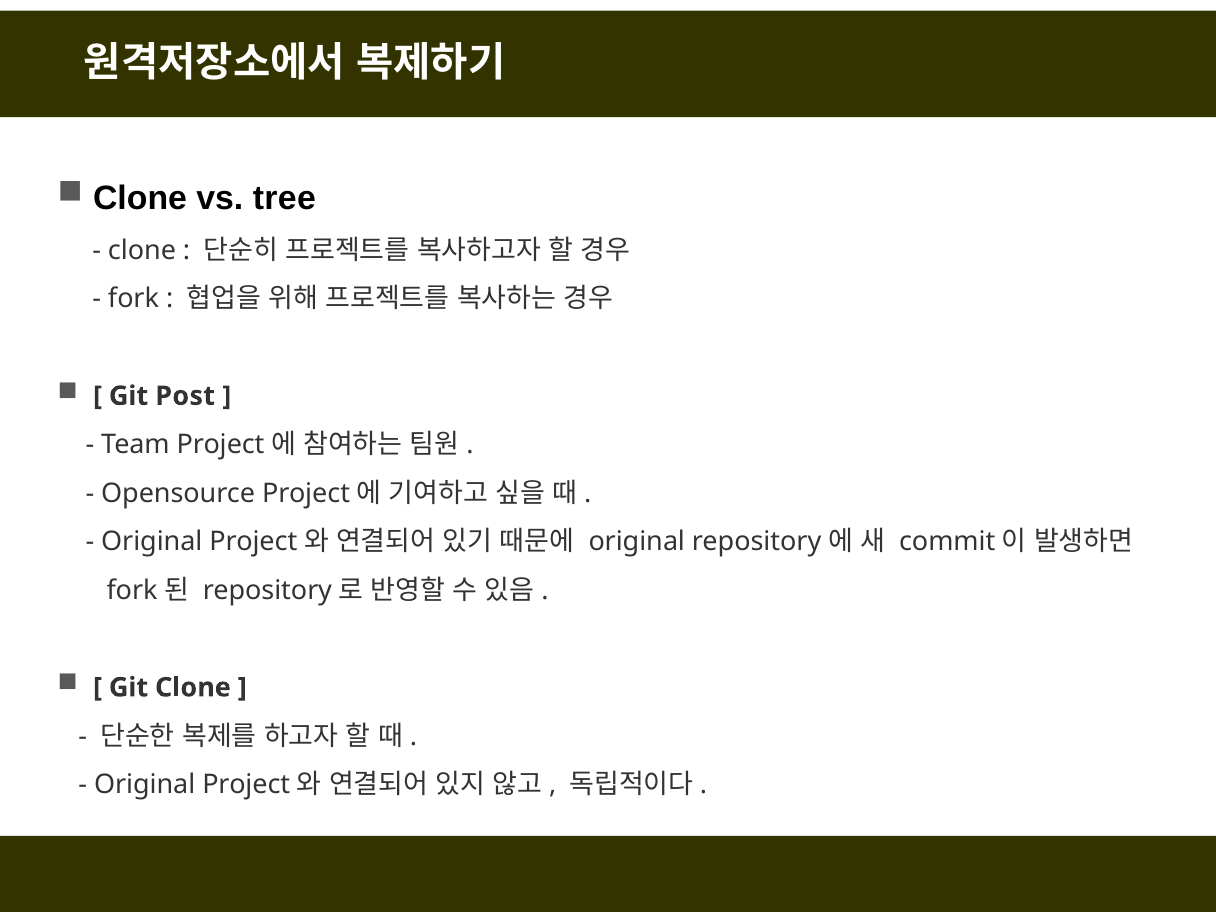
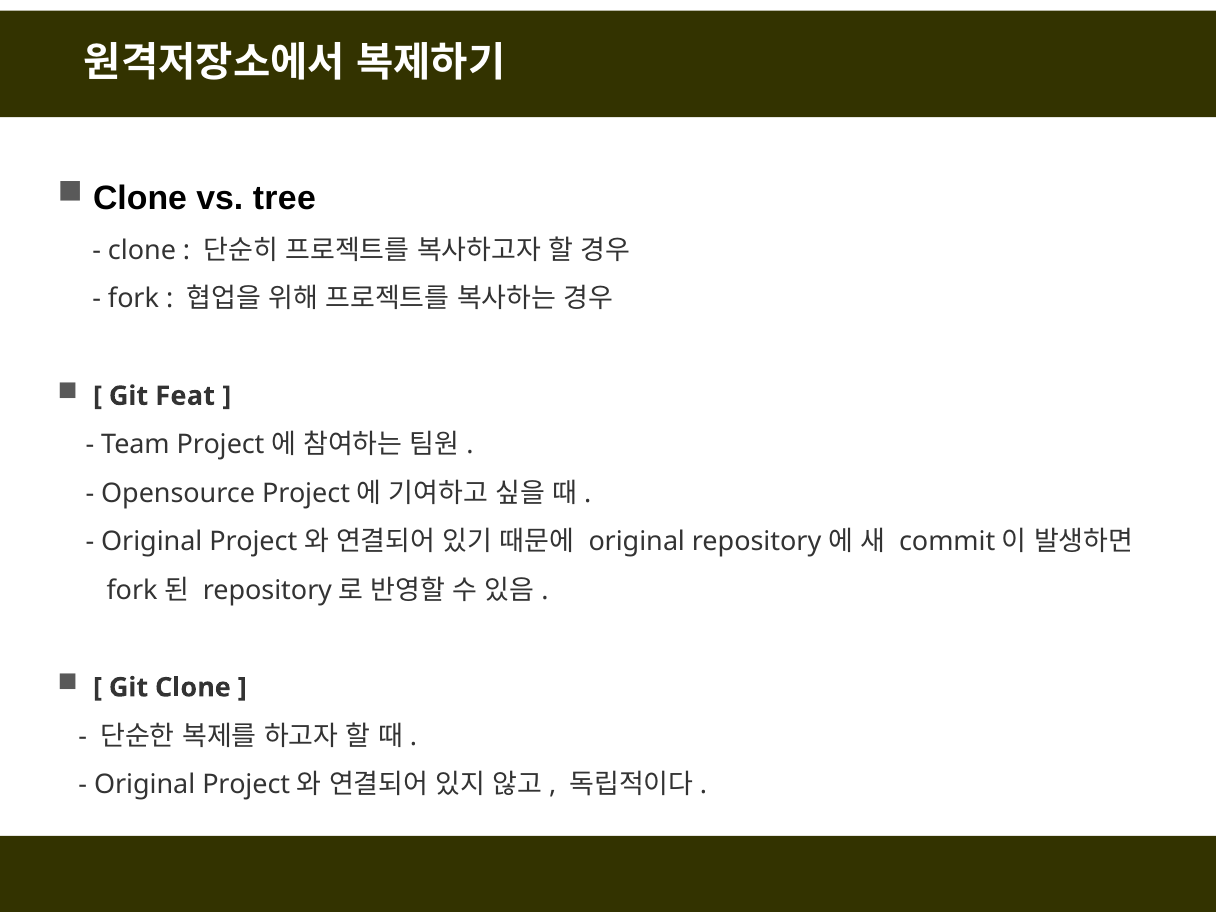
Post: Post -> Feat
